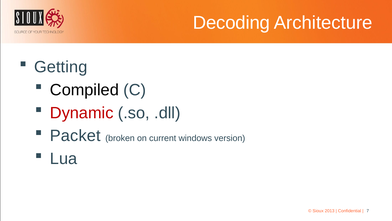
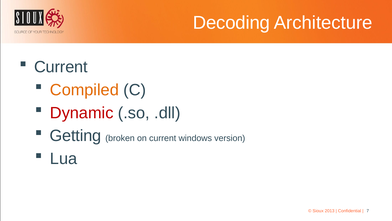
Getting at (61, 67): Getting -> Current
Compiled colour: black -> orange
Packet: Packet -> Getting
